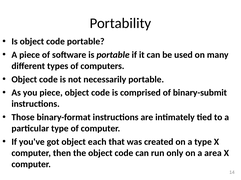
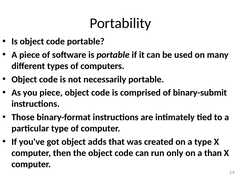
each: each -> adds
area: area -> than
